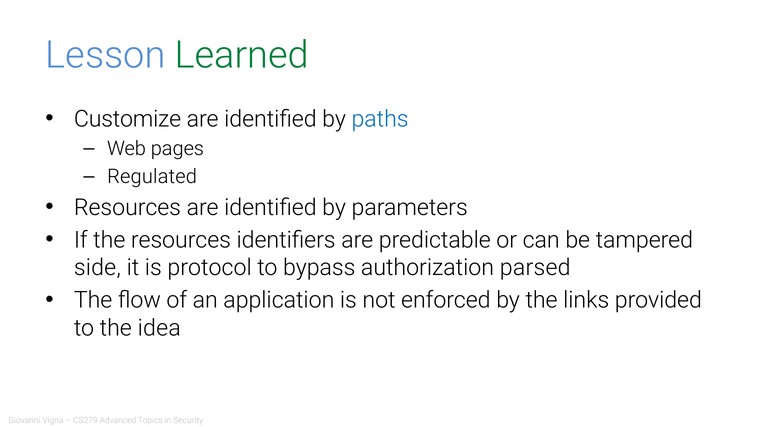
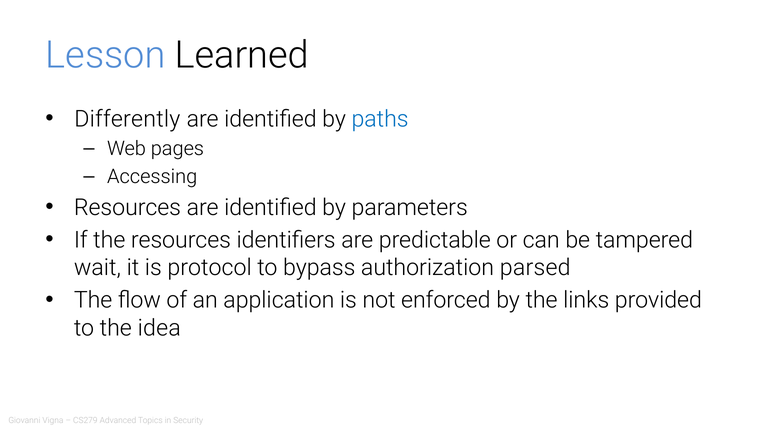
Learned colour: green -> black
Customize: Customize -> Differently
Regulated: Regulated -> Accessing
side: side -> wait
